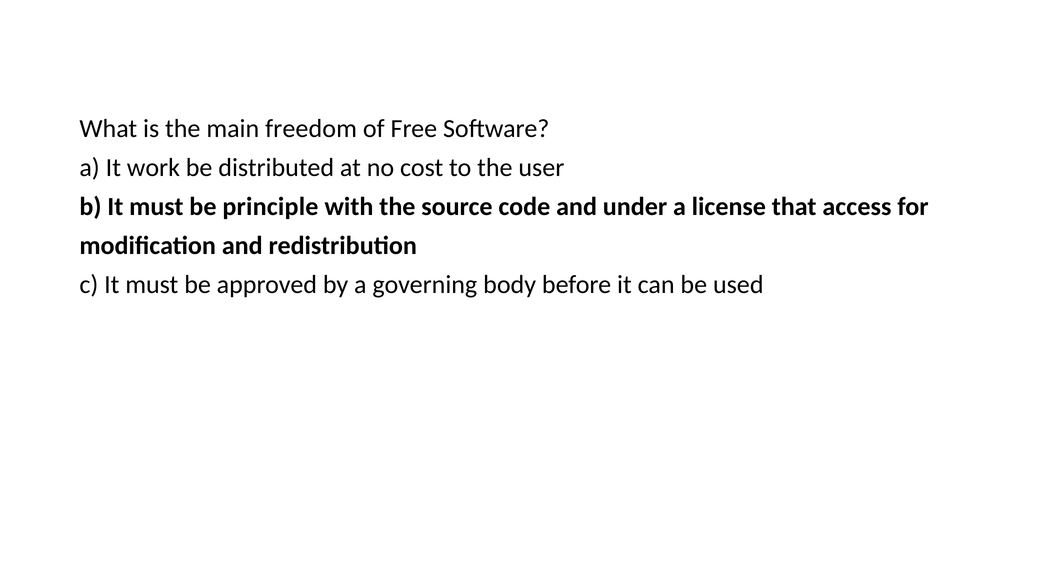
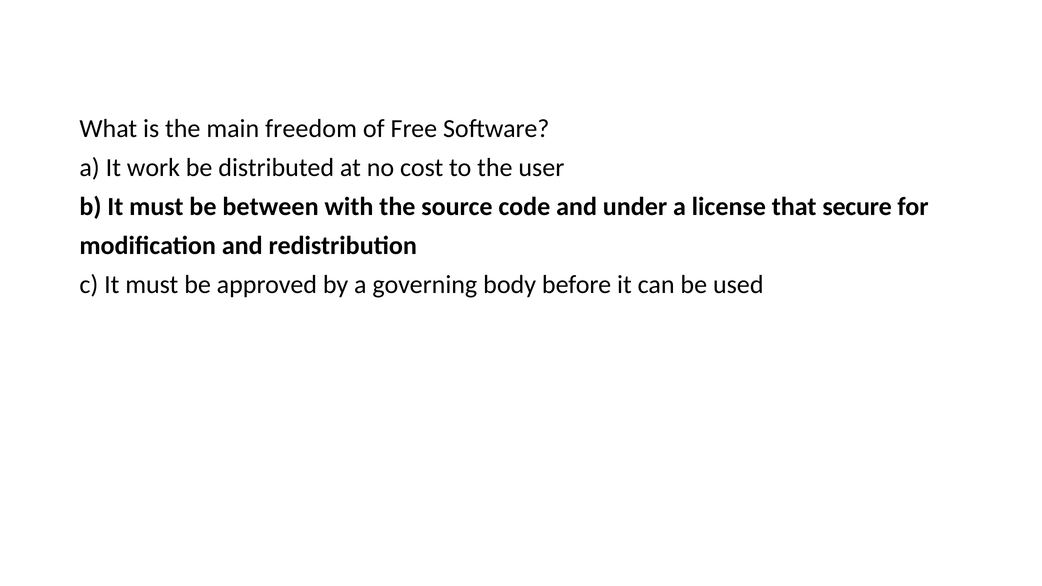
principle: principle -> between
access: access -> secure
